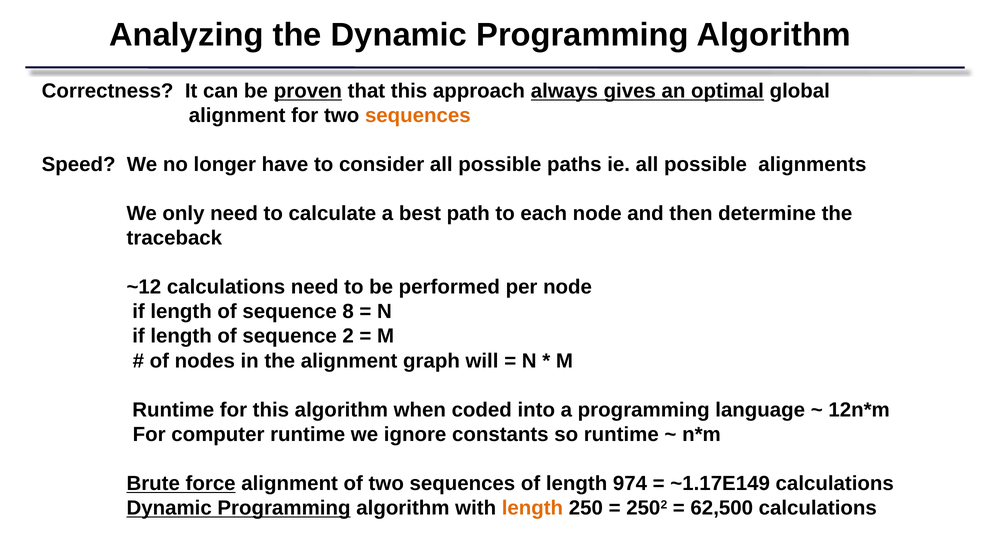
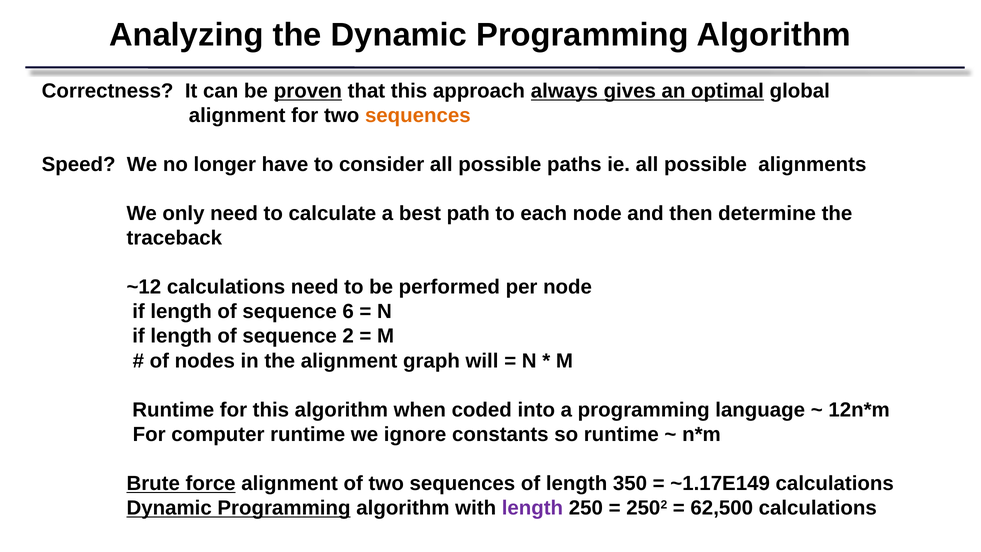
8: 8 -> 6
974: 974 -> 350
length at (532, 508) colour: orange -> purple
